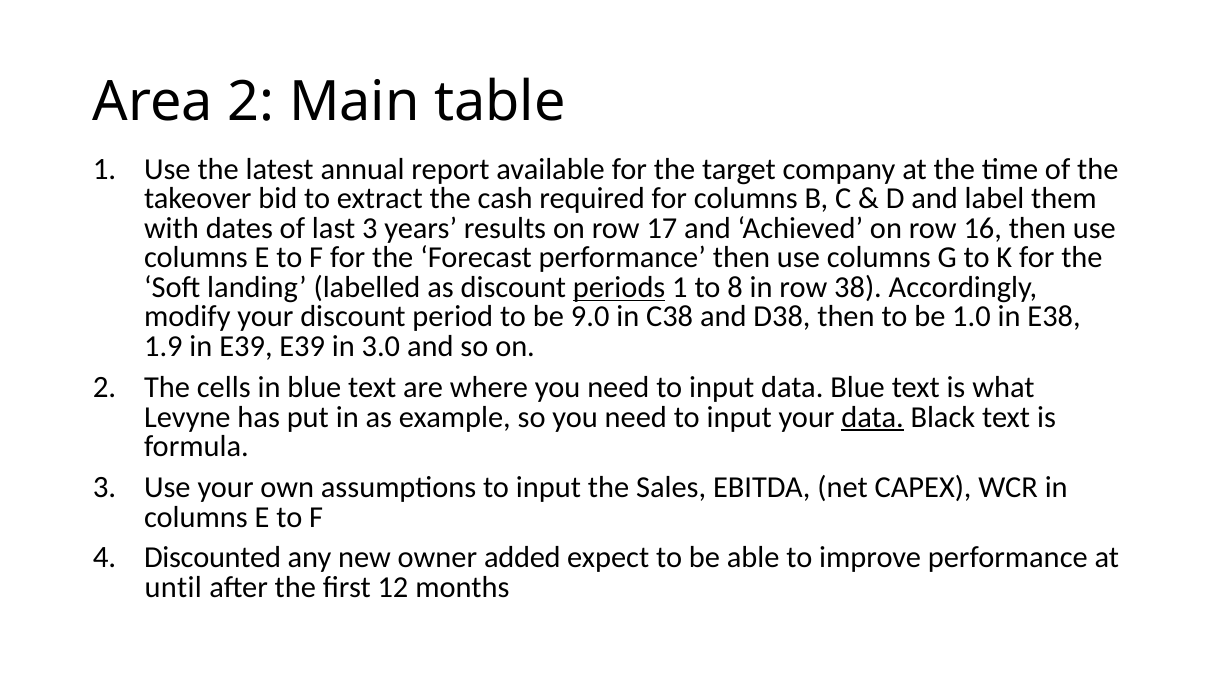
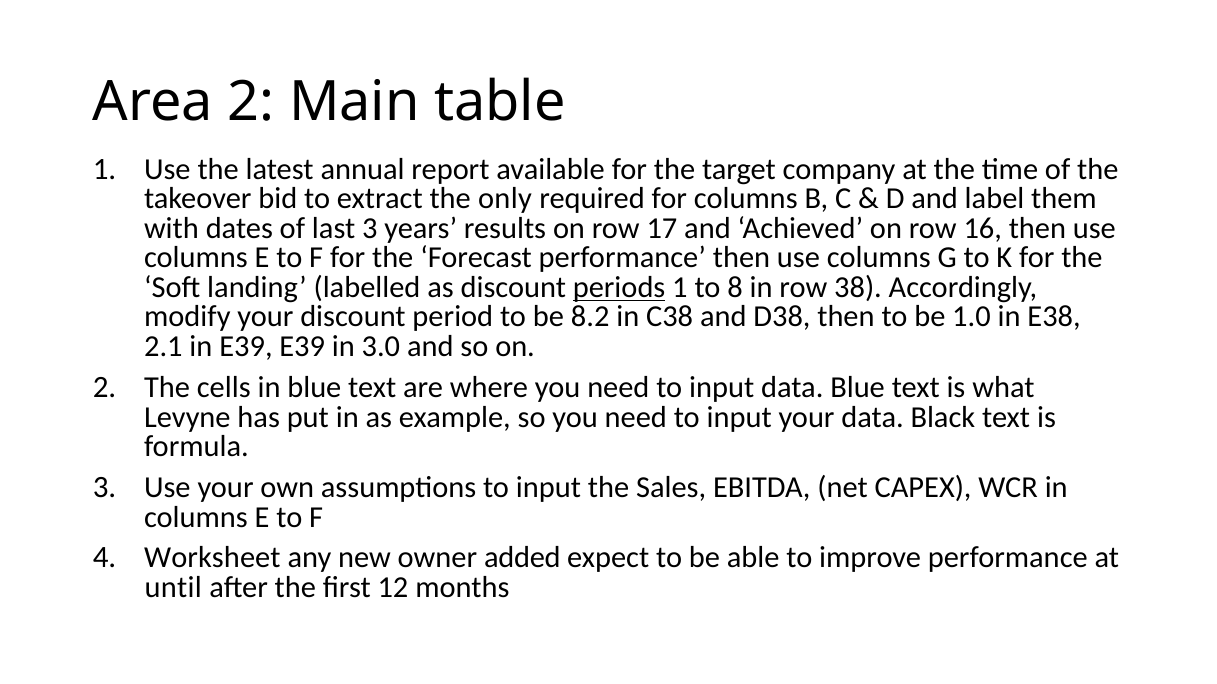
cash: cash -> only
9.0: 9.0 -> 8.2
1.9: 1.9 -> 2.1
data at (873, 417) underline: present -> none
Discounted: Discounted -> Worksheet
